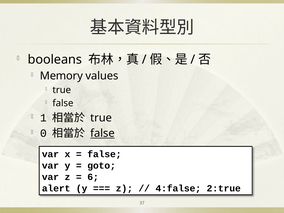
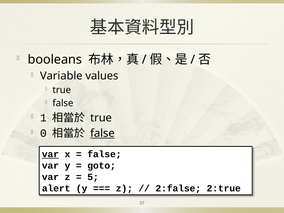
Memory: Memory -> Variable
var at (50, 154) underline: none -> present
6: 6 -> 5
4:false: 4:false -> 2:false
